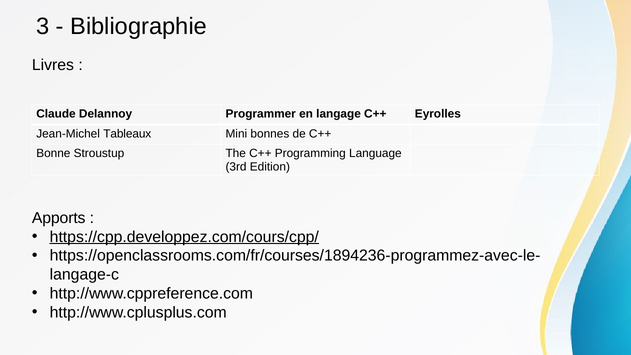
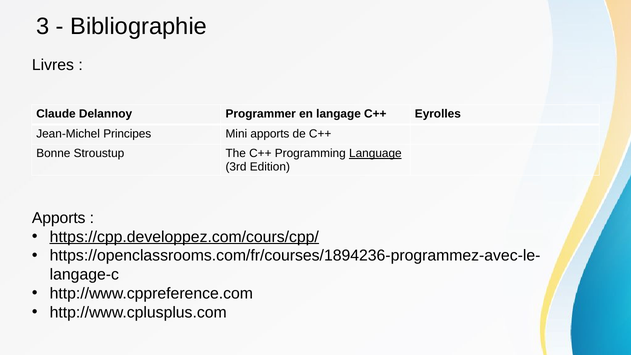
Tableaux: Tableaux -> Principes
Mini bonnes: bonnes -> apports
Language underline: none -> present
